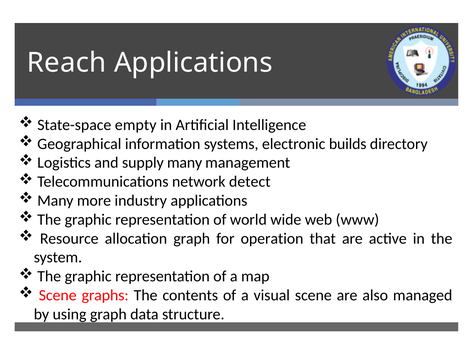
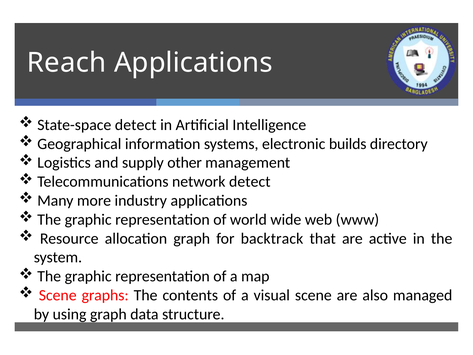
State-space empty: empty -> detect
supply many: many -> other
operation: operation -> backtrack
